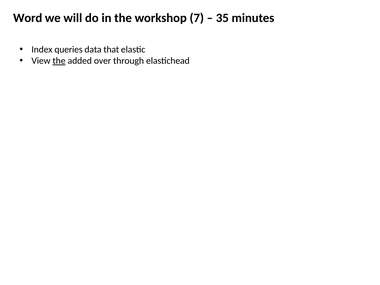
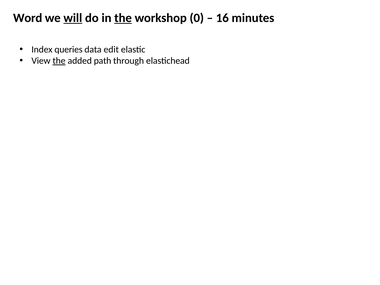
will underline: none -> present
the at (123, 18) underline: none -> present
7: 7 -> 0
35: 35 -> 16
that: that -> edit
over: over -> path
